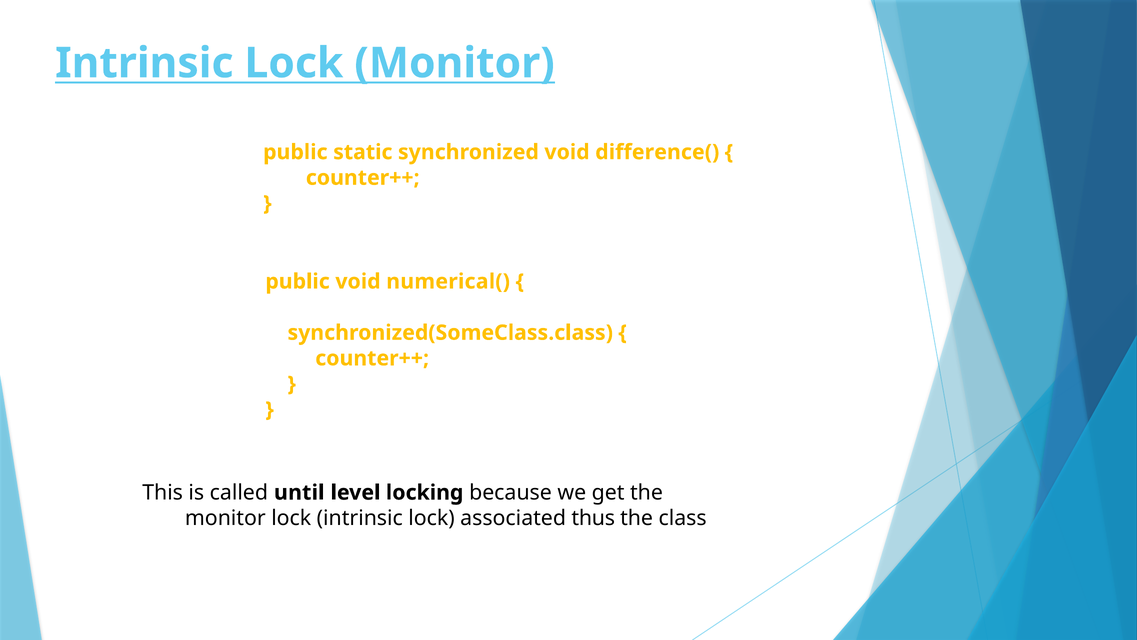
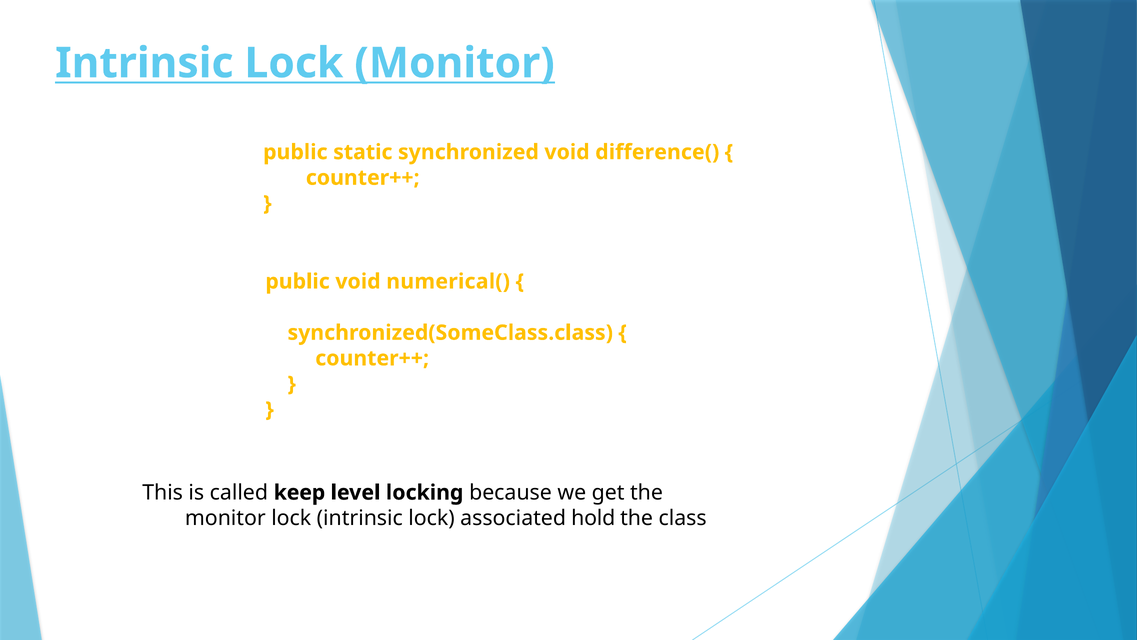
until: until -> keep
thus: thus -> hold
